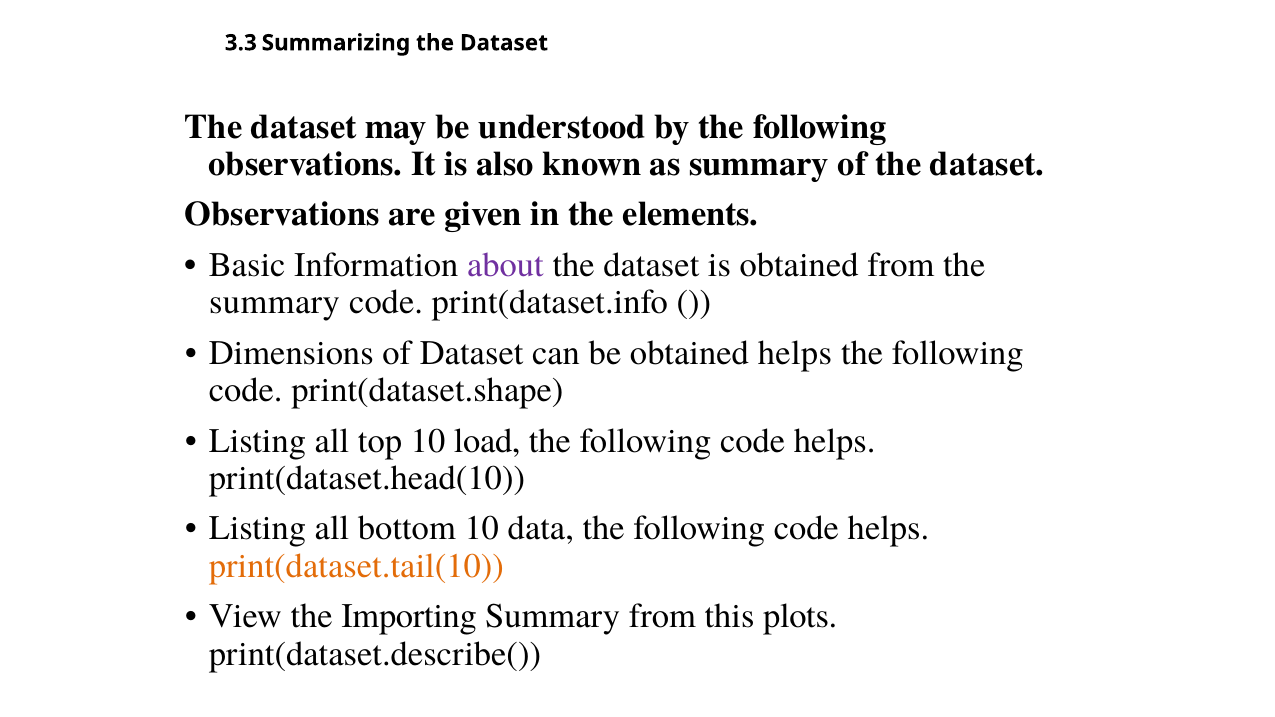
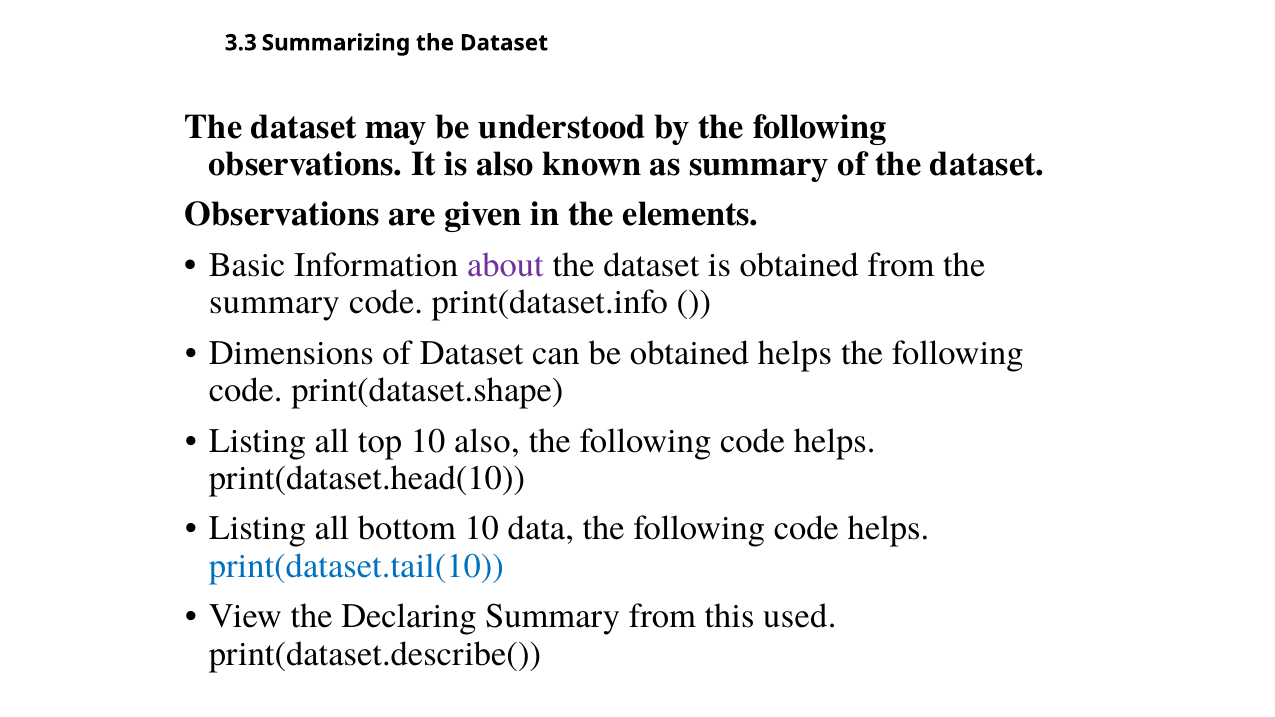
10 load: load -> also
print(dataset.tail(10 colour: orange -> blue
Importing: Importing -> Declaring
plots: plots -> used
